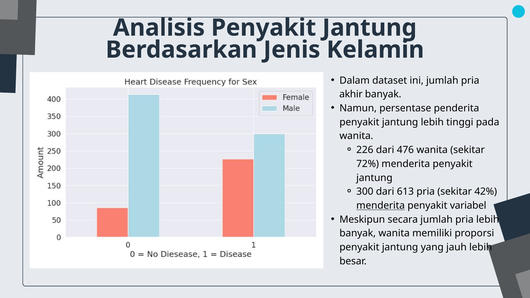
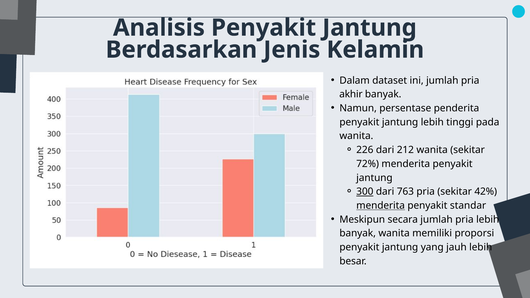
476: 476 -> 212
300 underline: none -> present
613: 613 -> 763
variabel: variabel -> standar
